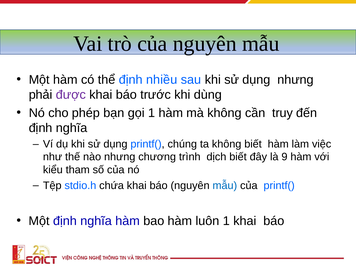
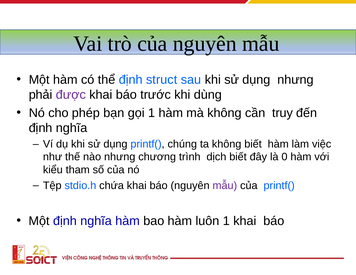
nhiều: nhiều -> struct
9: 9 -> 0
mẫu at (225, 186) colour: blue -> purple
